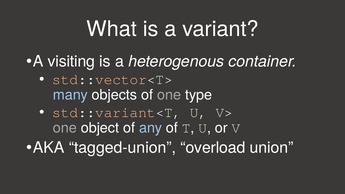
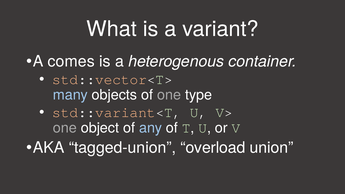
visiting: visiting -> comes
